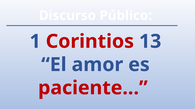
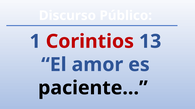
paciente… colour: red -> black
